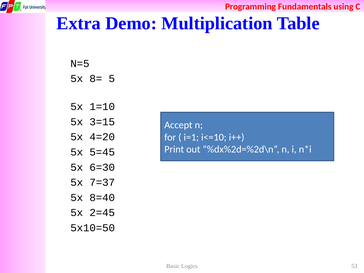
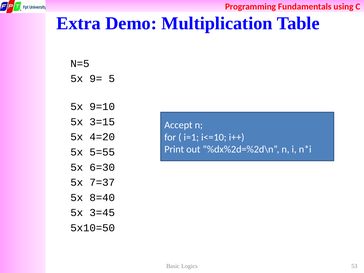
8=: 8= -> 9=
1=10: 1=10 -> 9=10
5=45: 5=45 -> 5=55
2=45: 2=45 -> 3=45
